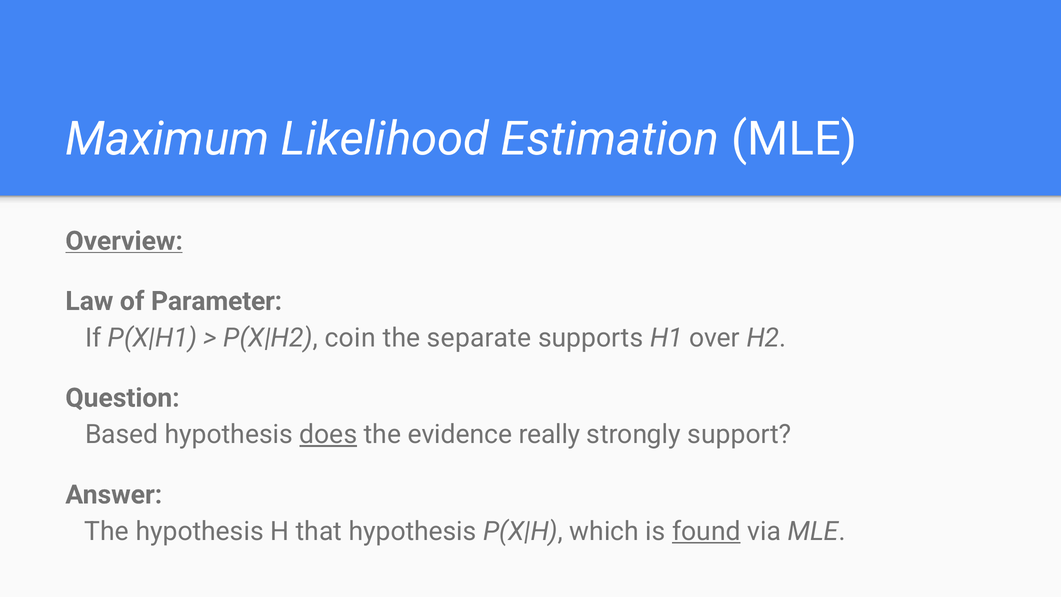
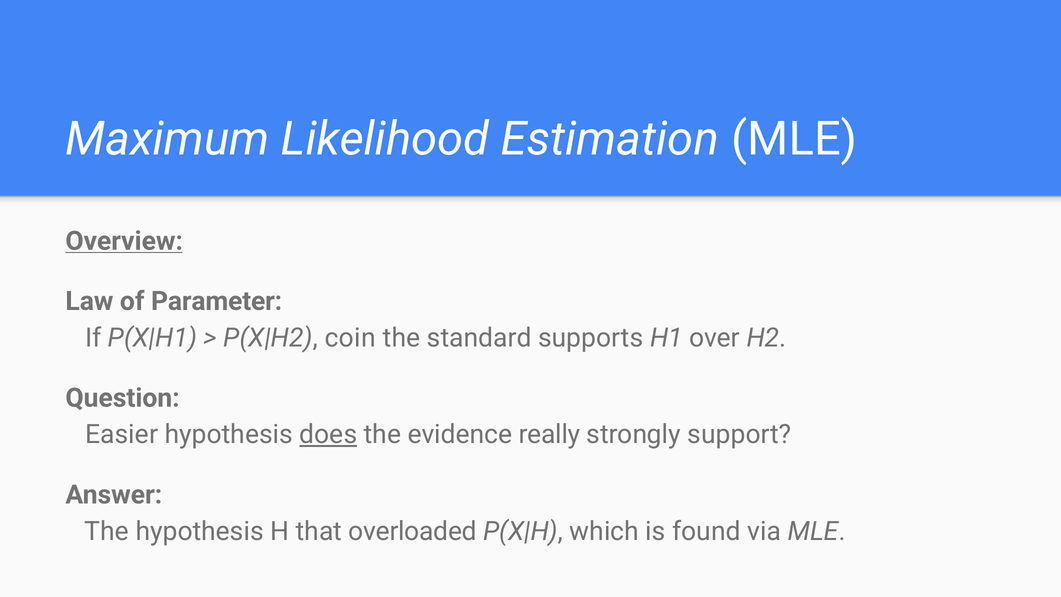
separate: separate -> standard
Based: Based -> Easier
that hypothesis: hypothesis -> overloaded
found underline: present -> none
